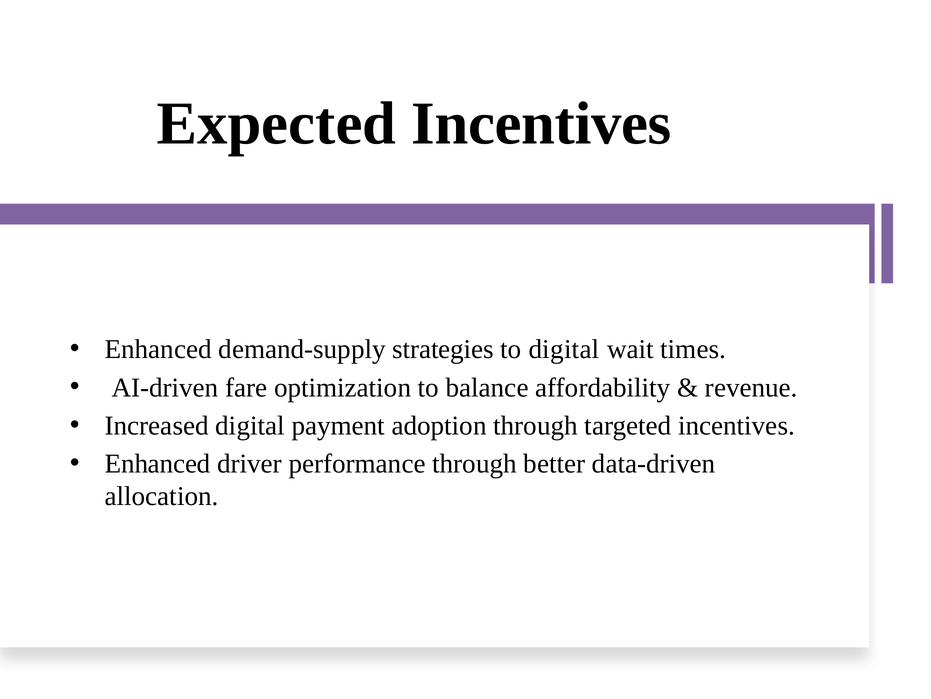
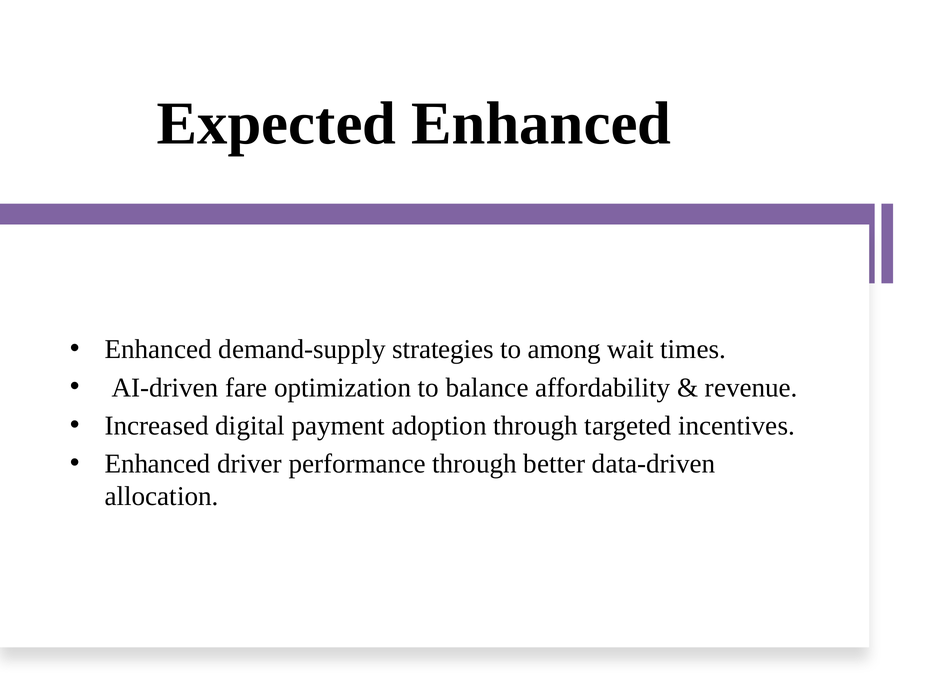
Expected Incentives: Incentives -> Enhanced
to digital: digital -> among
